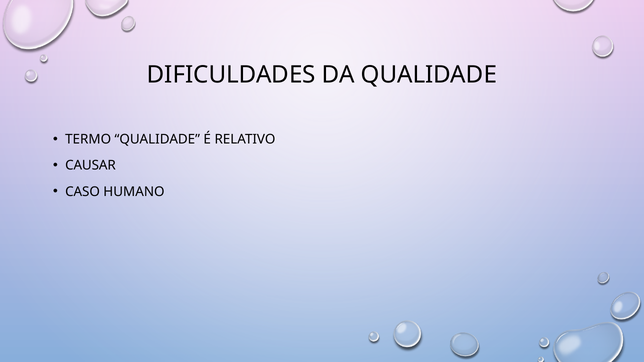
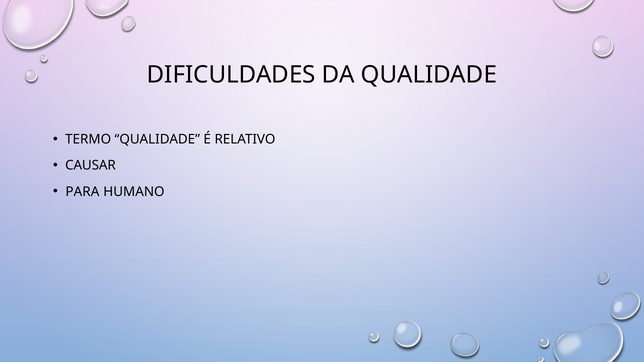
CASO: CASO -> PARA
